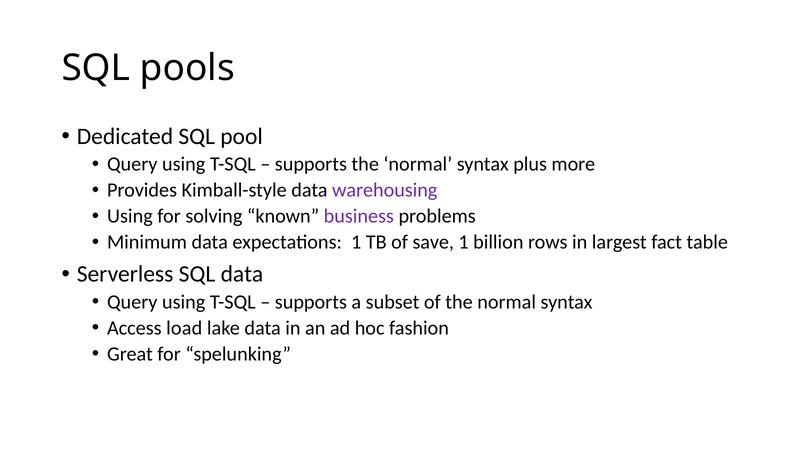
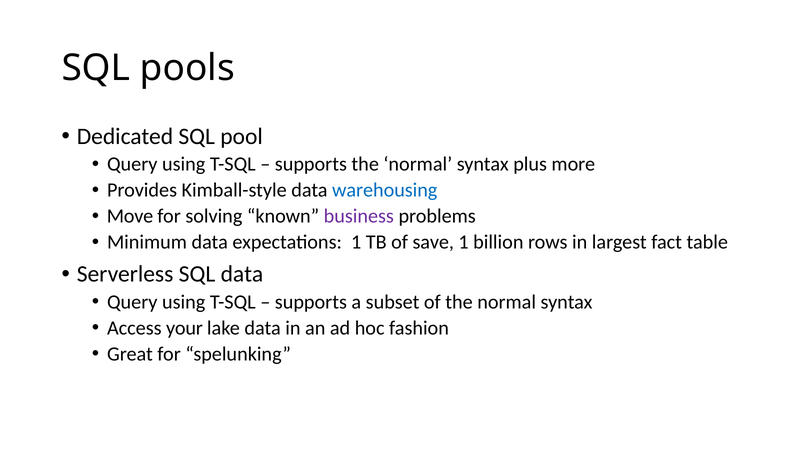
warehousing colour: purple -> blue
Using at (130, 216): Using -> Move
load: load -> your
